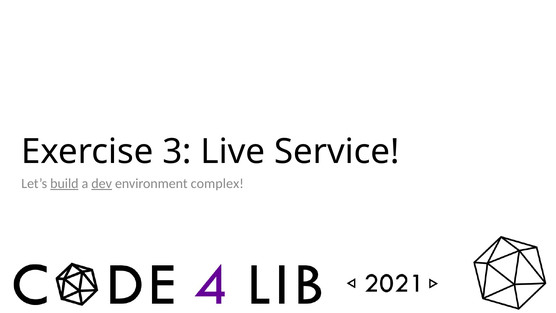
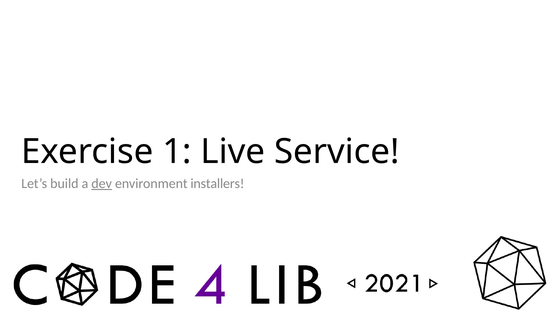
3: 3 -> 1
build underline: present -> none
complex: complex -> installers
